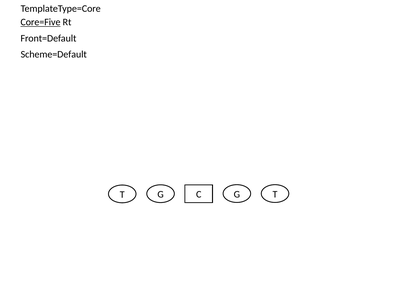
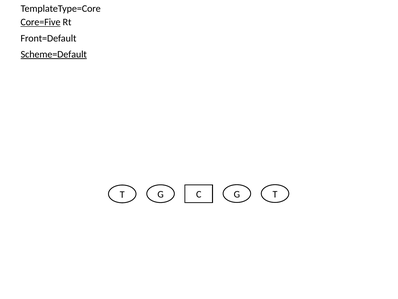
Scheme=Default underline: none -> present
